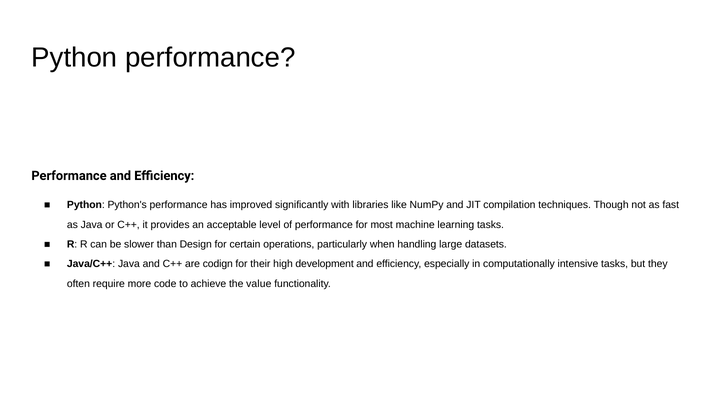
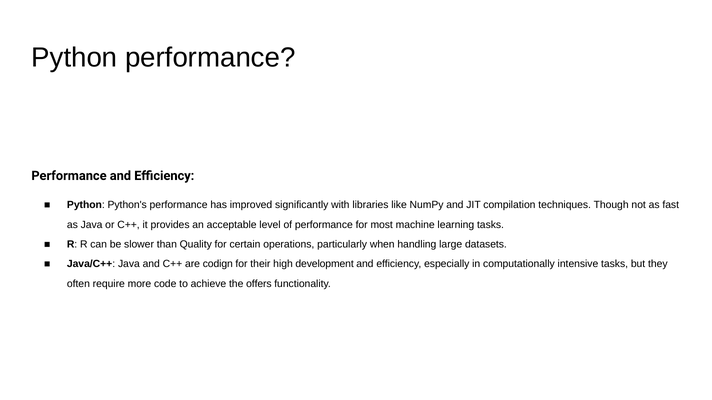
Design: Design -> Quality
value: value -> offers
